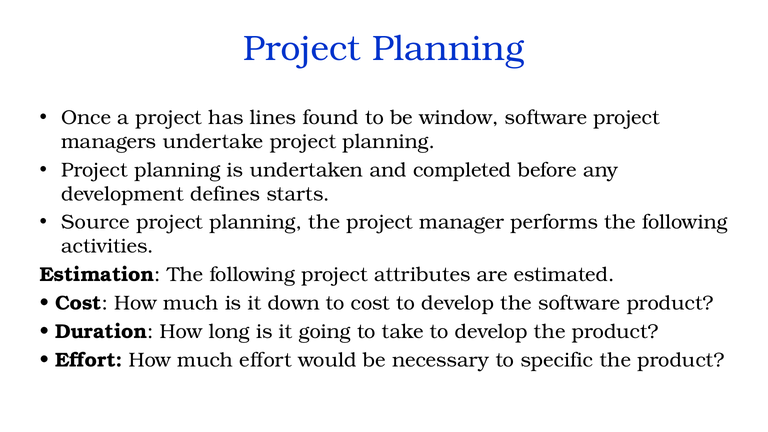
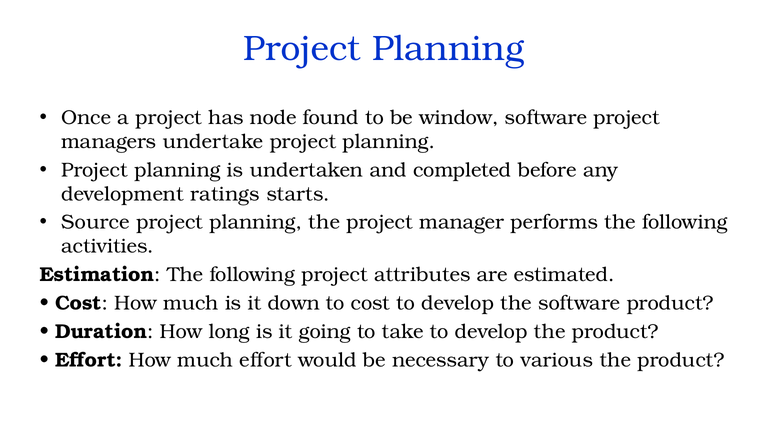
lines: lines -> node
defines: defines -> ratings
specific: specific -> various
